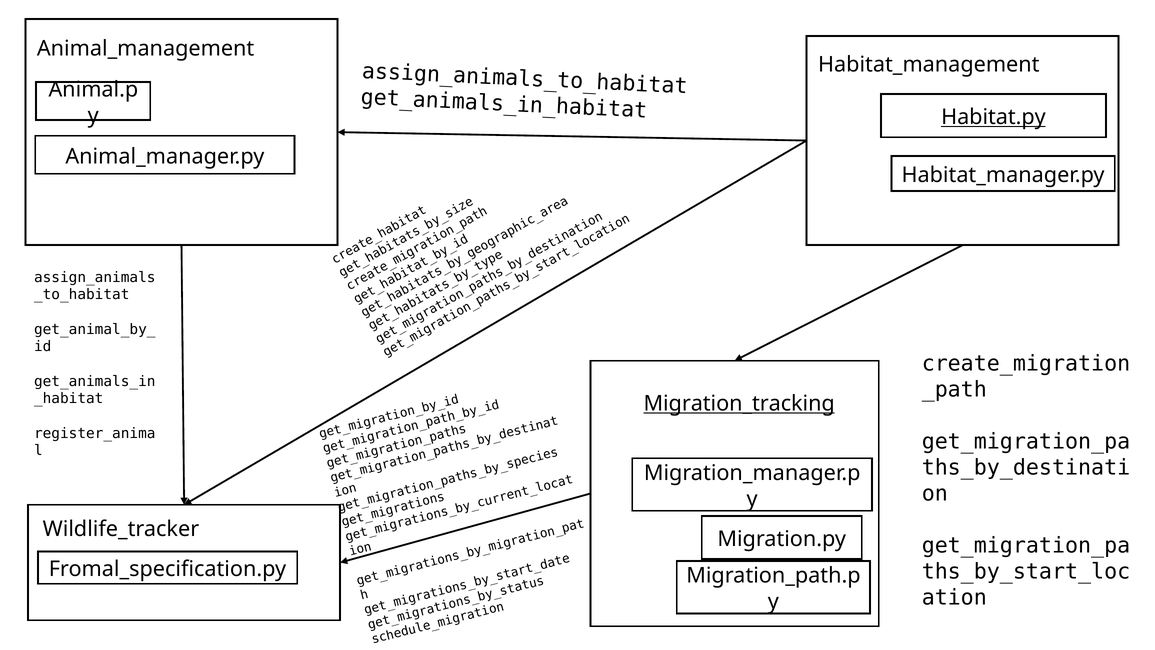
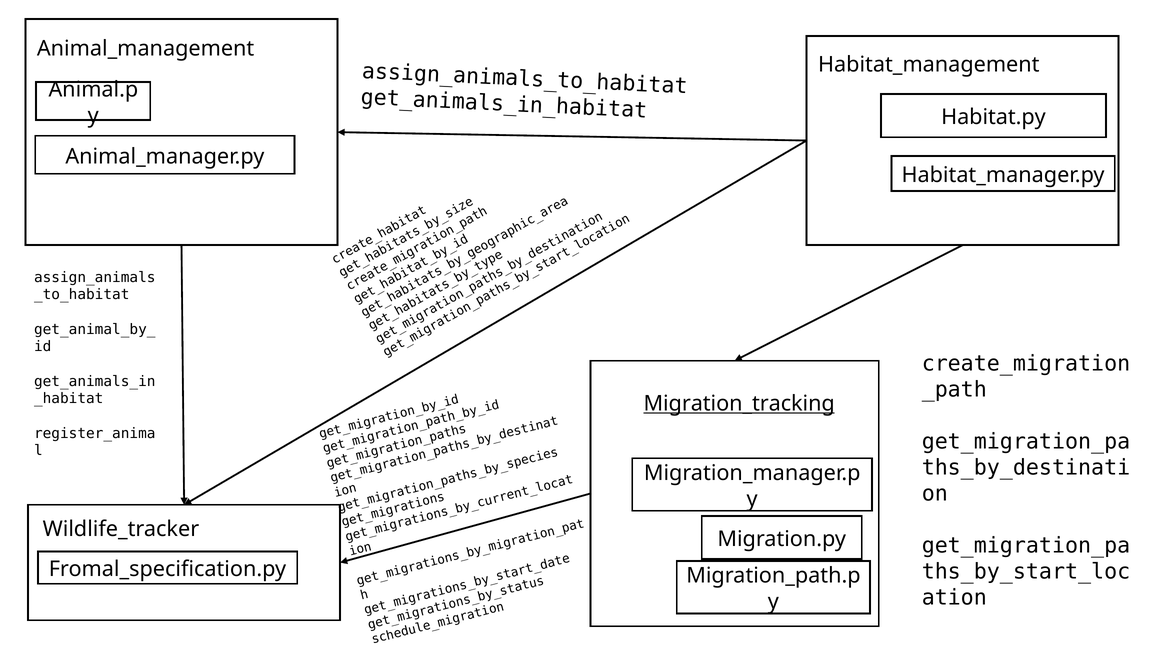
Habitat.py underline: present -> none
